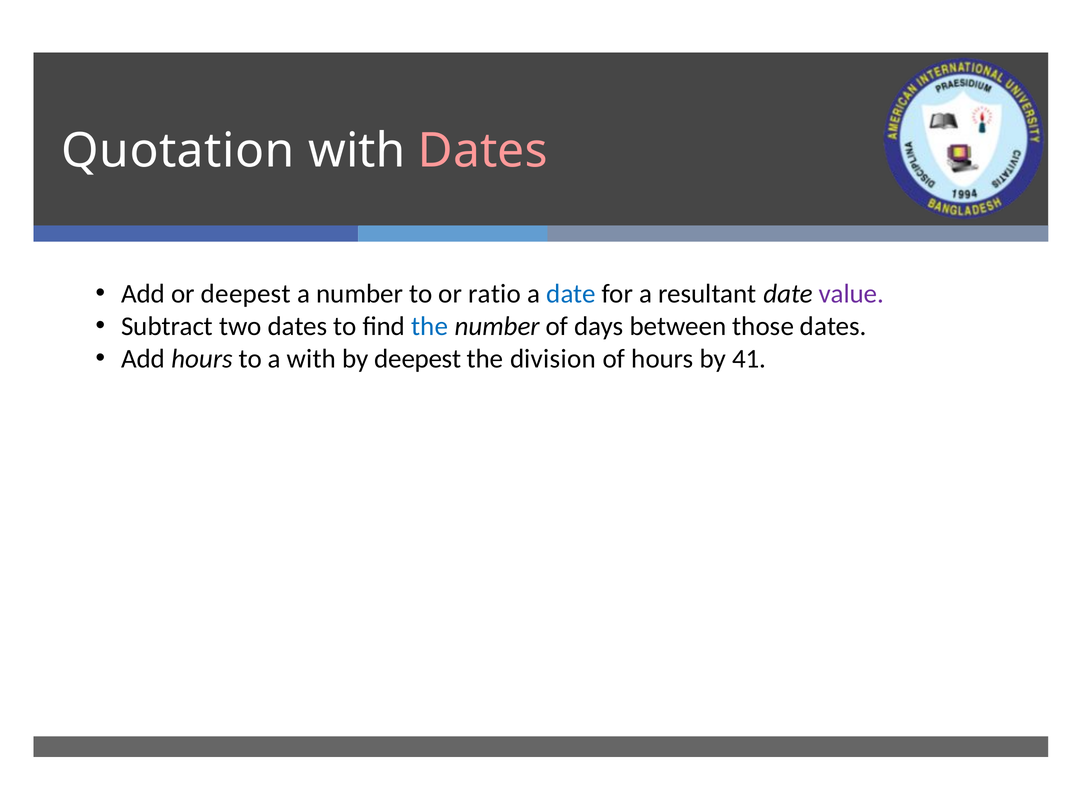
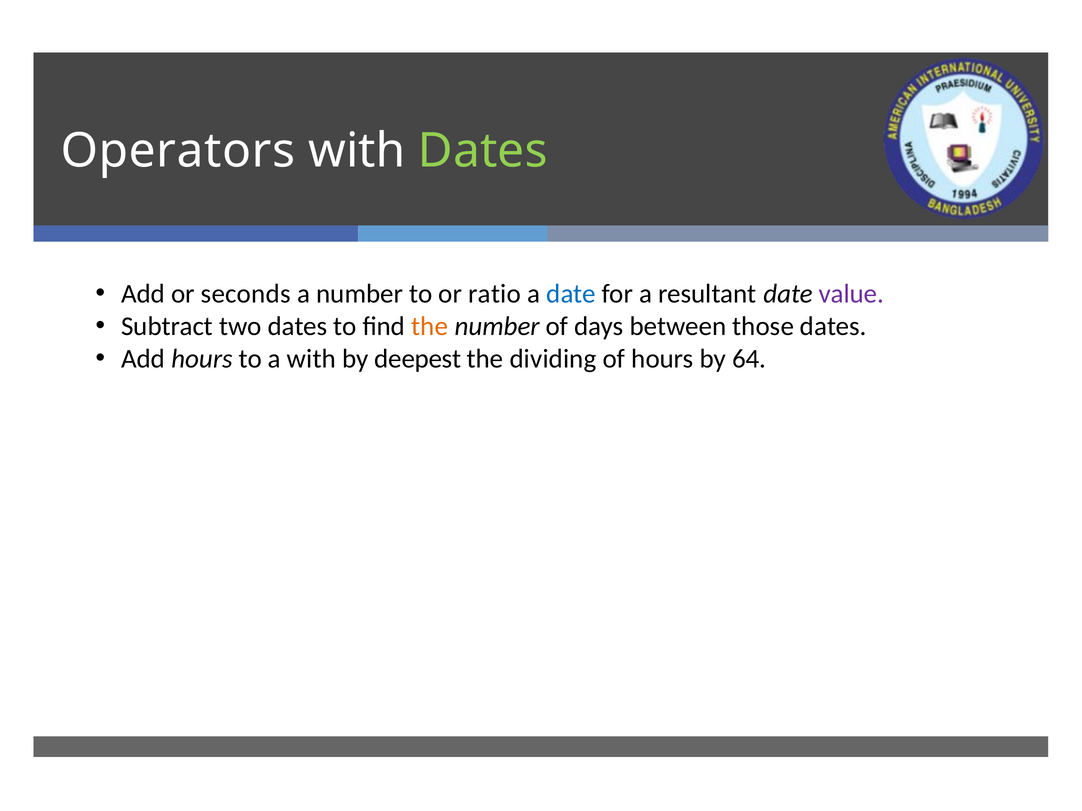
Quotation: Quotation -> Operators
Dates at (483, 151) colour: pink -> light green
or deepest: deepest -> seconds
the at (430, 326) colour: blue -> orange
division: division -> dividing
41: 41 -> 64
